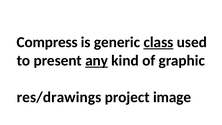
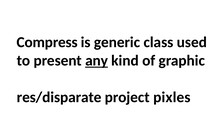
class underline: present -> none
res/drawings: res/drawings -> res/disparate
image: image -> pixles
